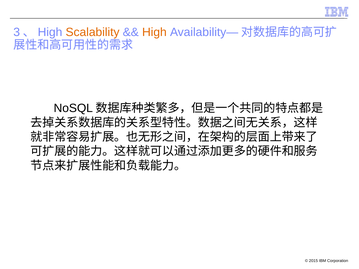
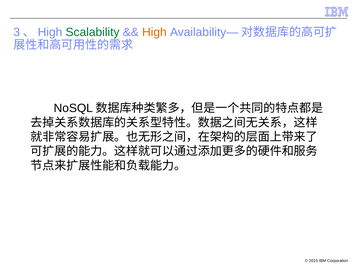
Scalability colour: orange -> green
